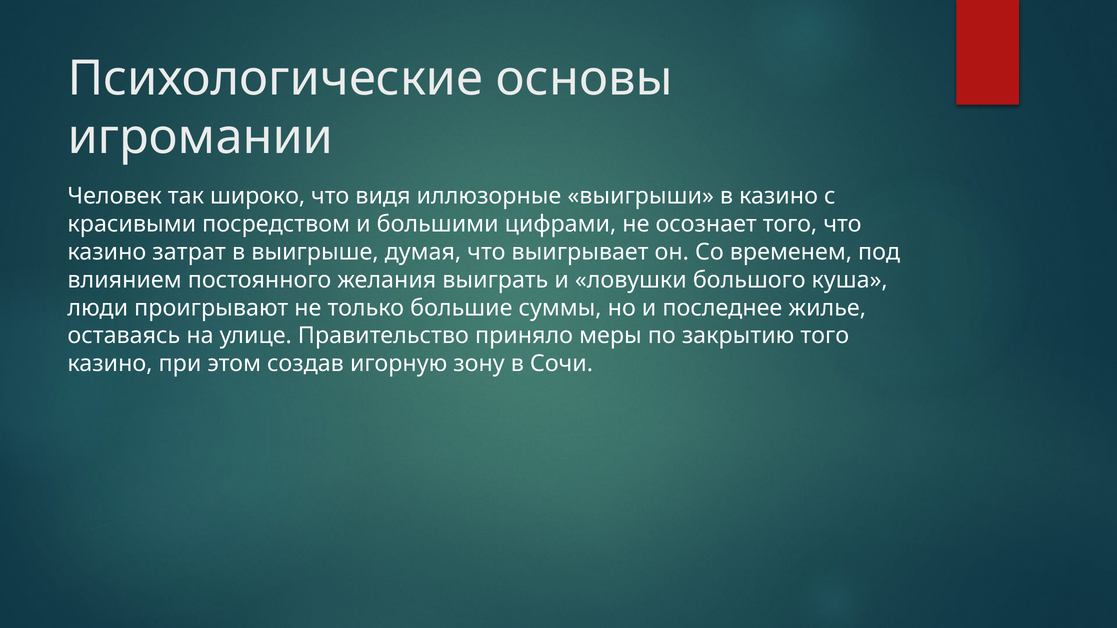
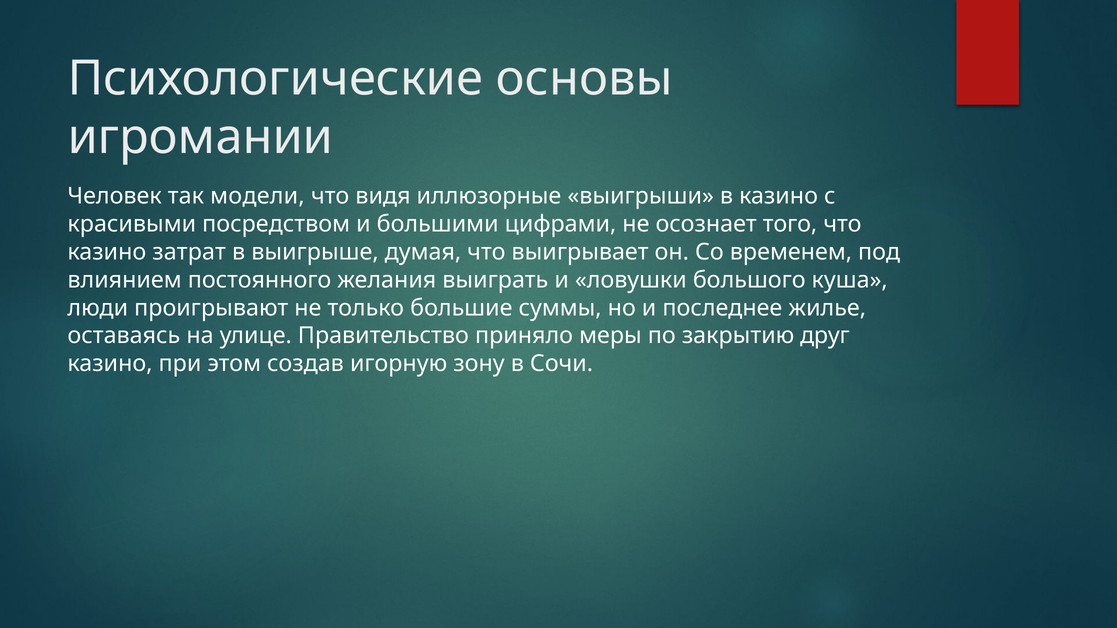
широко: широко -> модели
закрытию того: того -> друг
